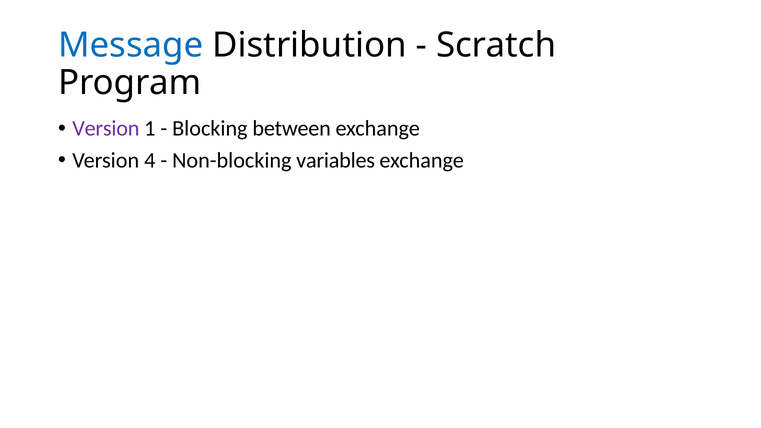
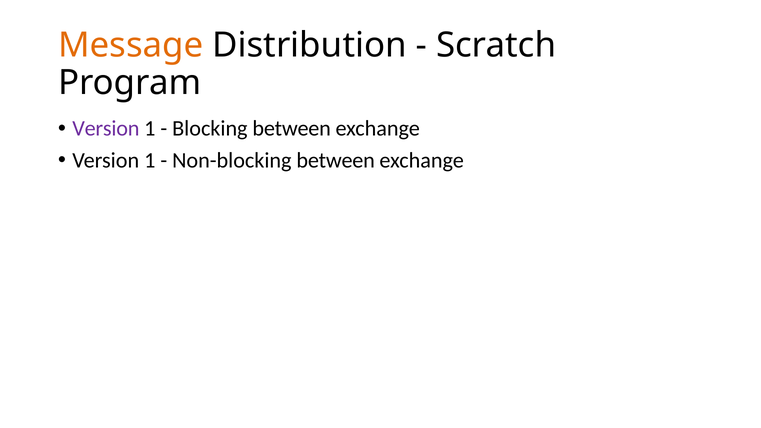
Message colour: blue -> orange
4 at (150, 161): 4 -> 1
Non-blocking variables: variables -> between
